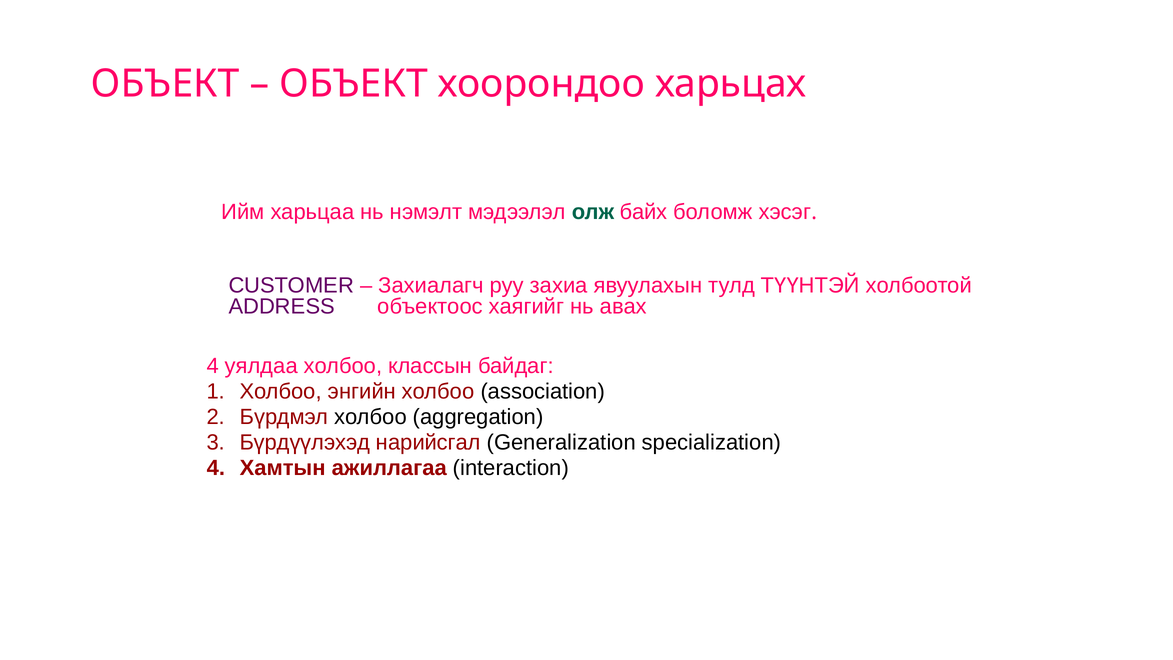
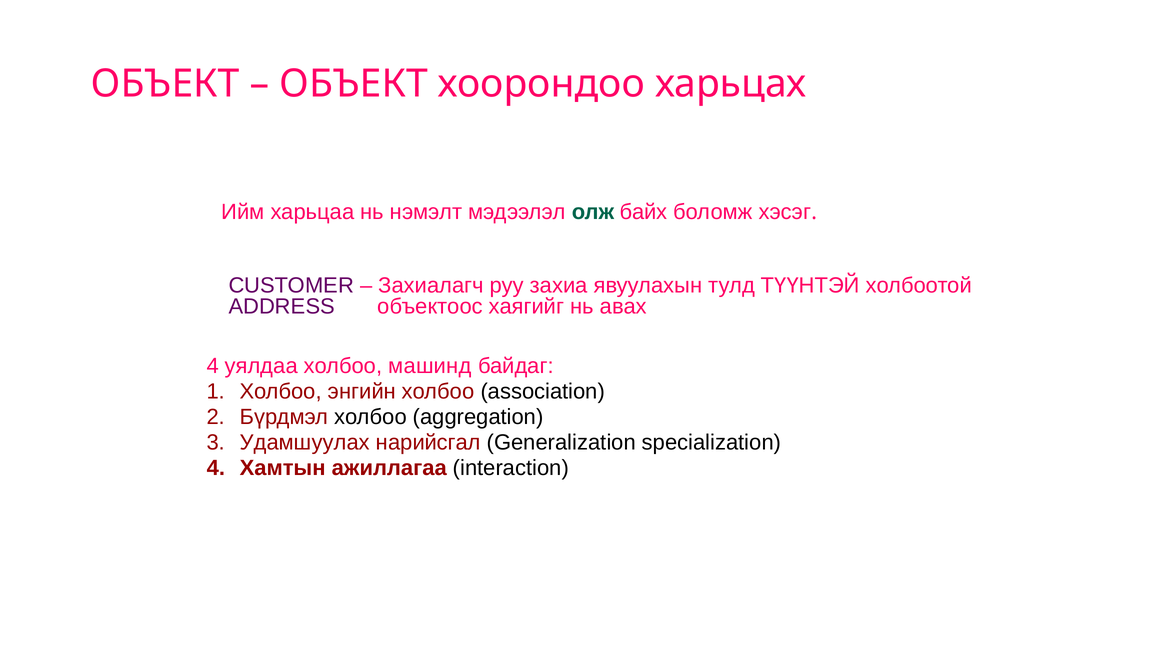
классын: классын -> машинд
Бүрдүүлэхэд: Бүрдүүлэхэд -> Удамшуулах
